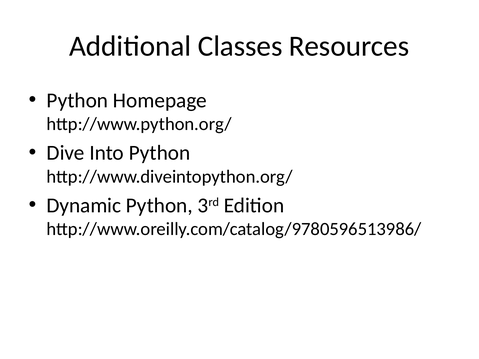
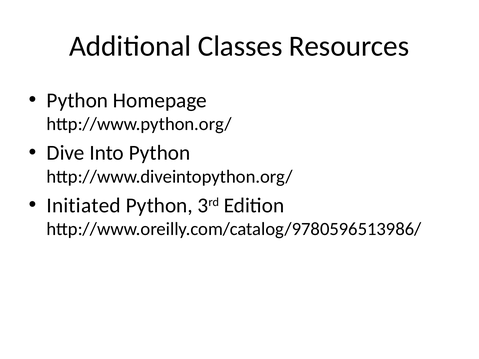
Dynamic: Dynamic -> Initiated
